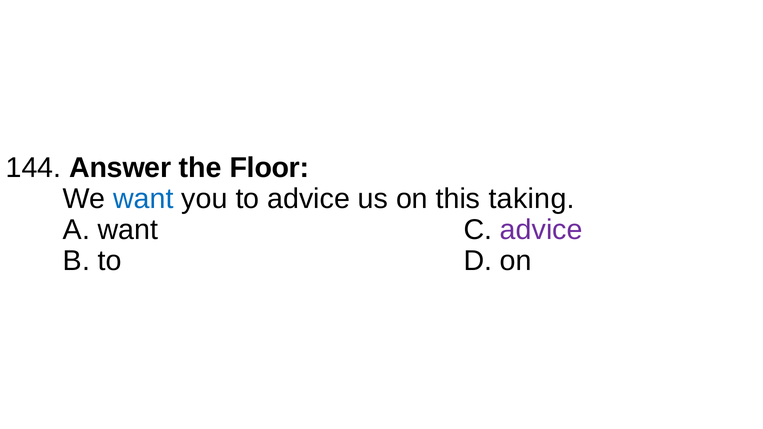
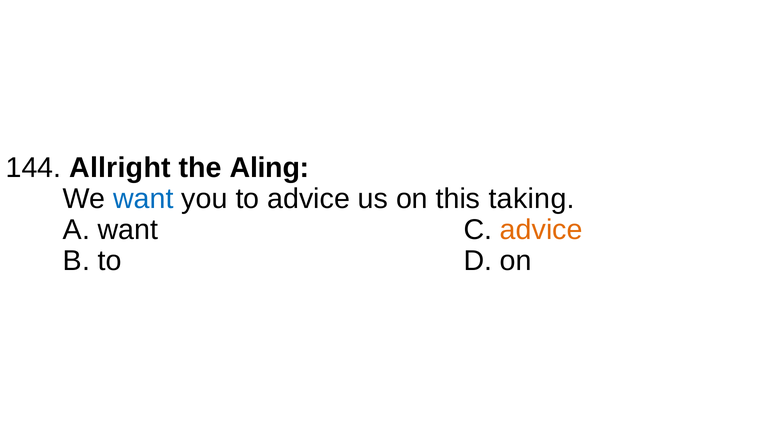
Answer: Answer -> Allright
Floor: Floor -> Aling
advice at (541, 230) colour: purple -> orange
